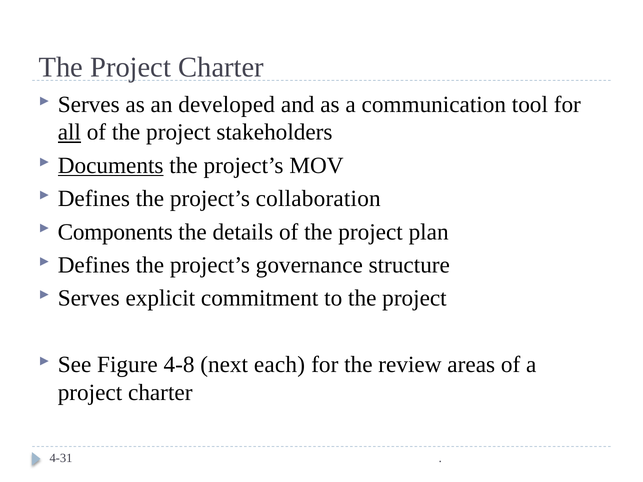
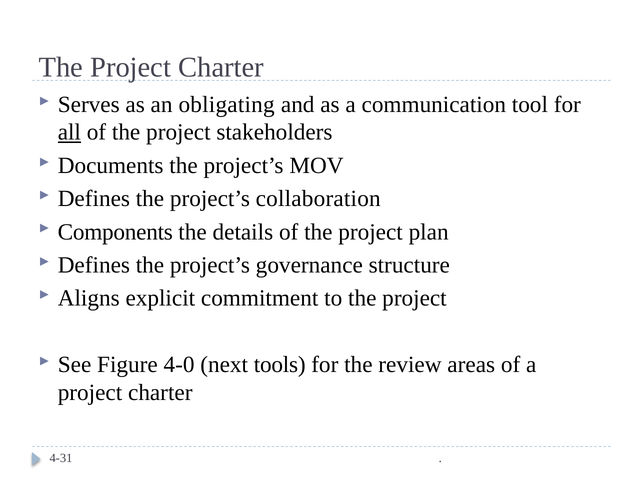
developed: developed -> obligating
Documents underline: present -> none
Serves at (89, 298): Serves -> Aligns
4-8: 4-8 -> 4-0
each: each -> tools
